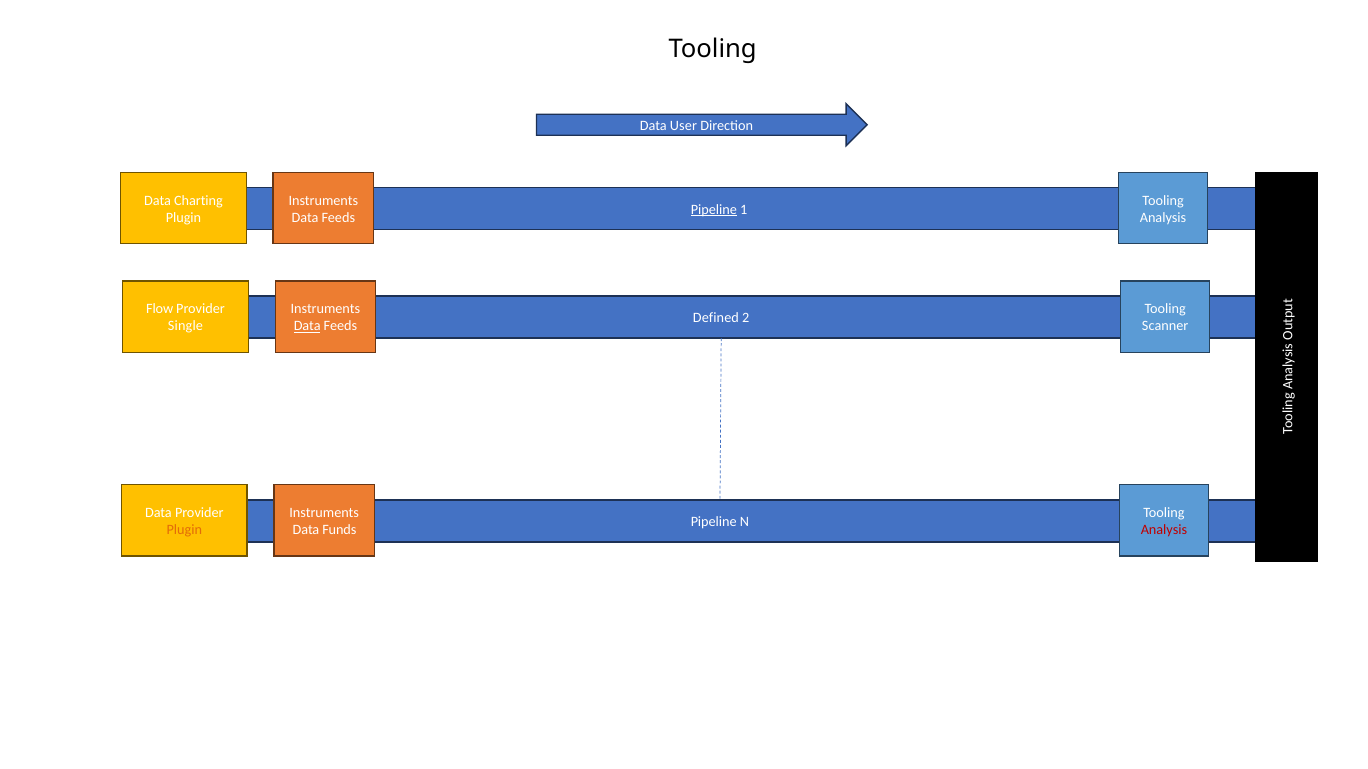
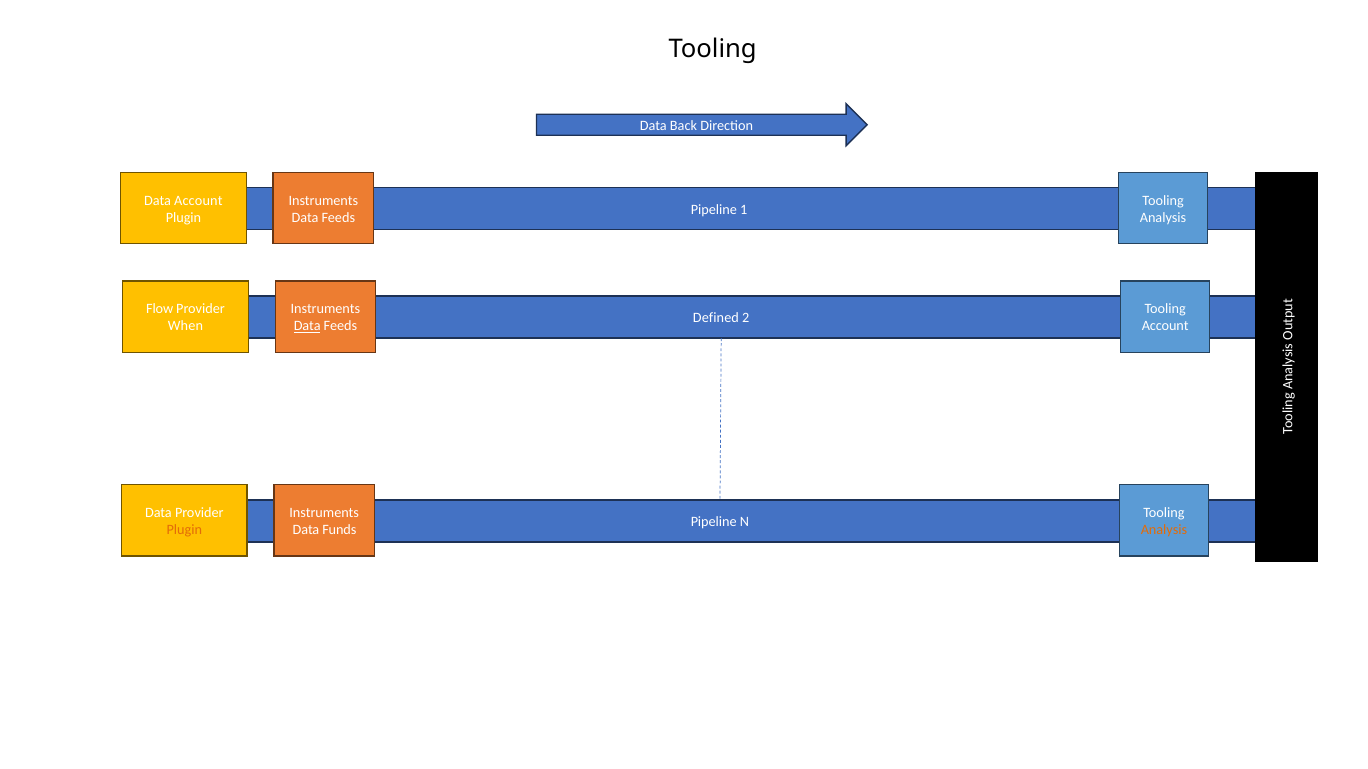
User: User -> Back
Data Charting: Charting -> Account
Pipeline at (714, 210) underline: present -> none
Single: Single -> When
Scanner at (1165, 326): Scanner -> Account
Analysis at (1164, 530) colour: red -> orange
